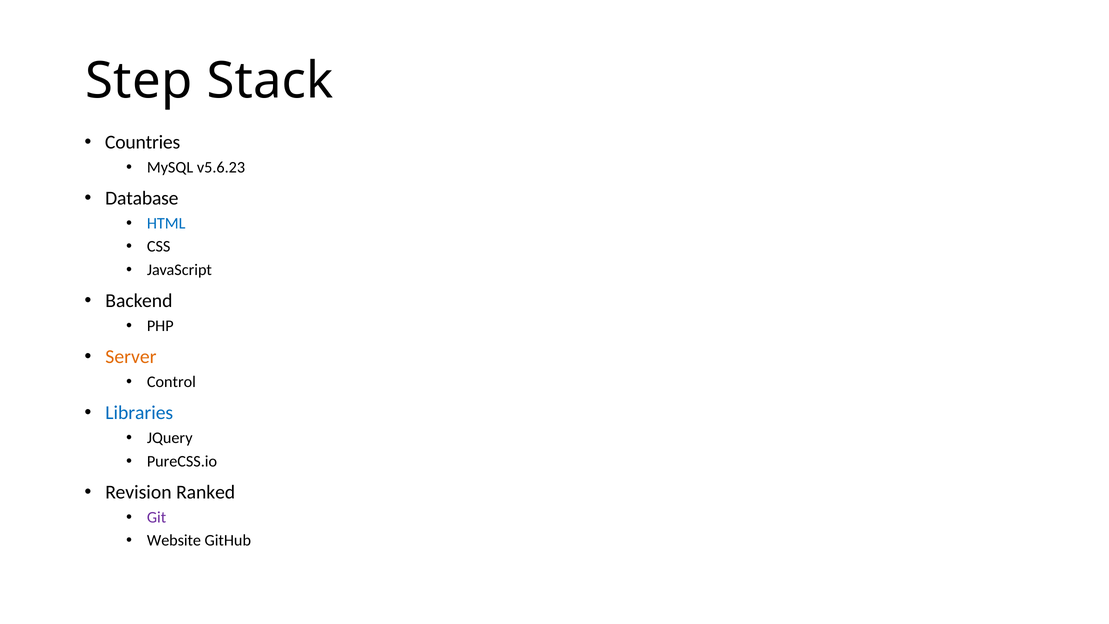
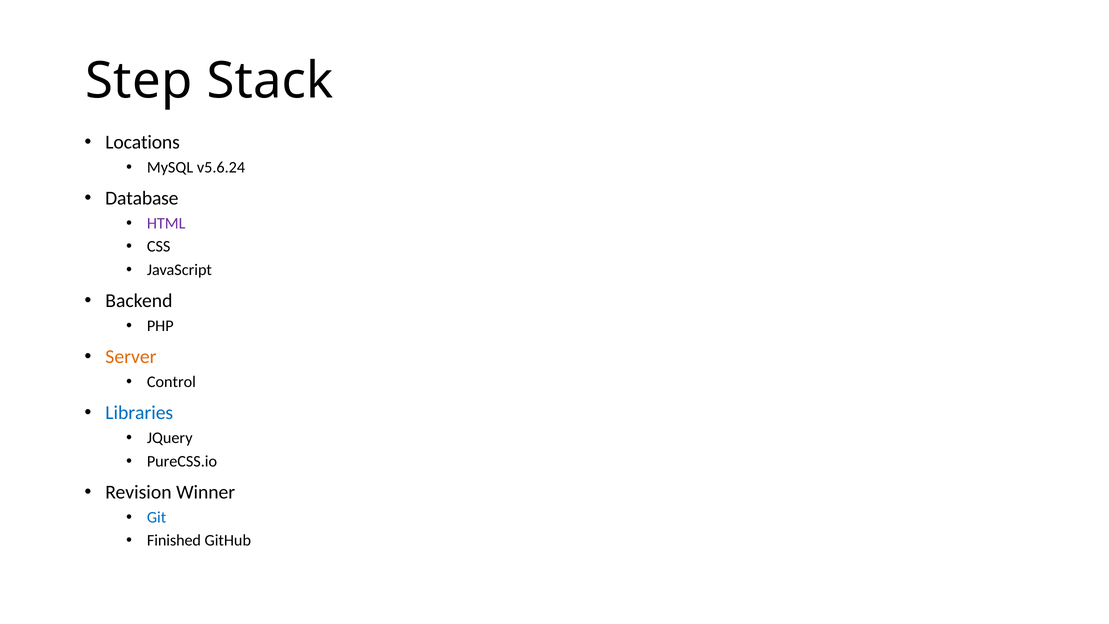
Countries: Countries -> Locations
v5.6.23: v5.6.23 -> v5.6.24
HTML colour: blue -> purple
Ranked: Ranked -> Winner
Git colour: purple -> blue
Website: Website -> Finished
